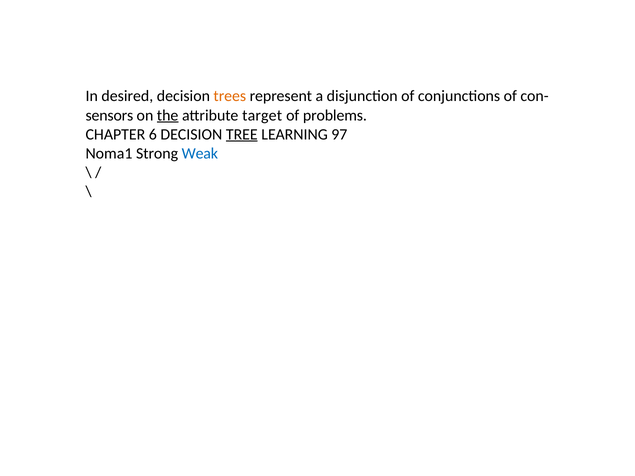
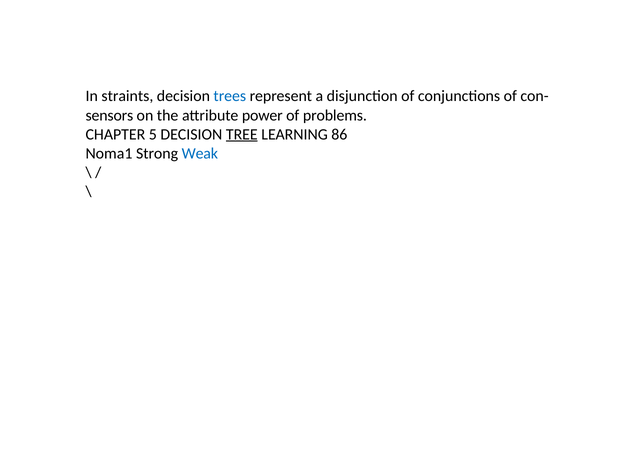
desired: desired -> straints
trees colour: orange -> blue
the underline: present -> none
target: target -> power
6: 6 -> 5
97: 97 -> 86
